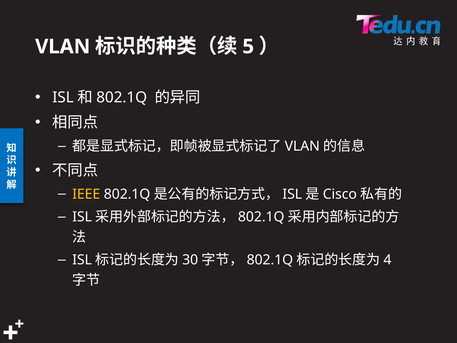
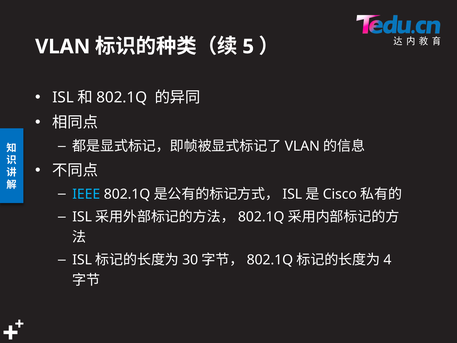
IEEE colour: yellow -> light blue
